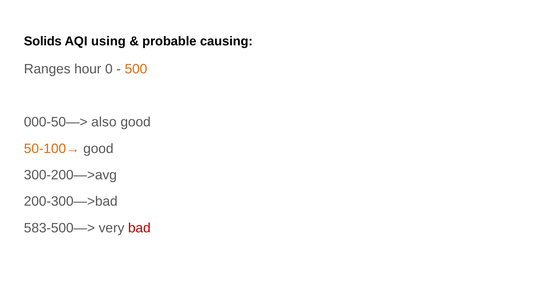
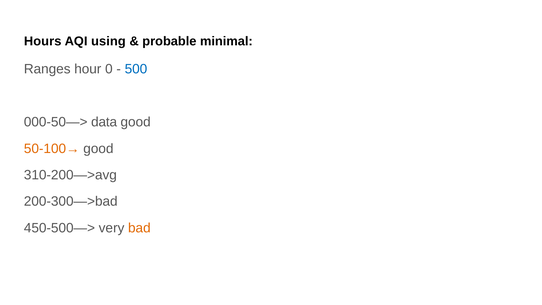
Solids: Solids -> Hours
causing: causing -> minimal
500 colour: orange -> blue
also: also -> data
300-200—>avg: 300-200—>avg -> 310-200—>avg
583-500—>: 583-500—> -> 450-500—>
bad colour: red -> orange
